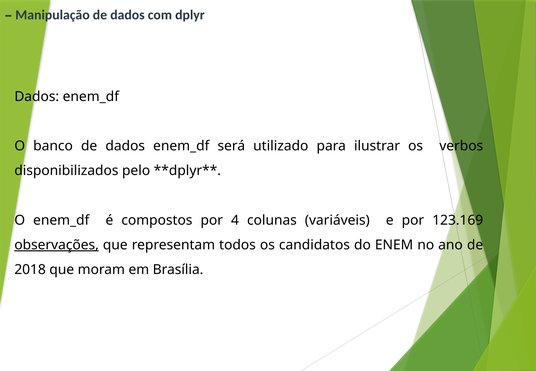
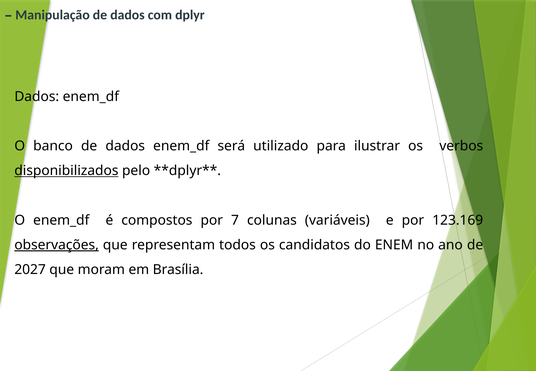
disponibilizados underline: none -> present
4: 4 -> 7
2018: 2018 -> 2027
